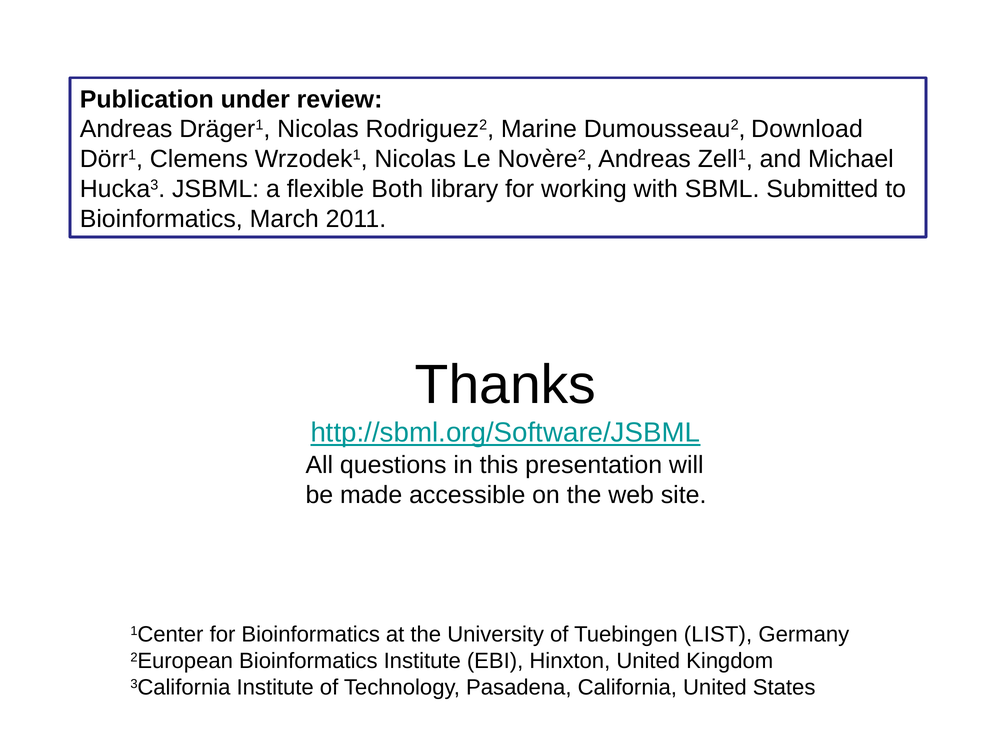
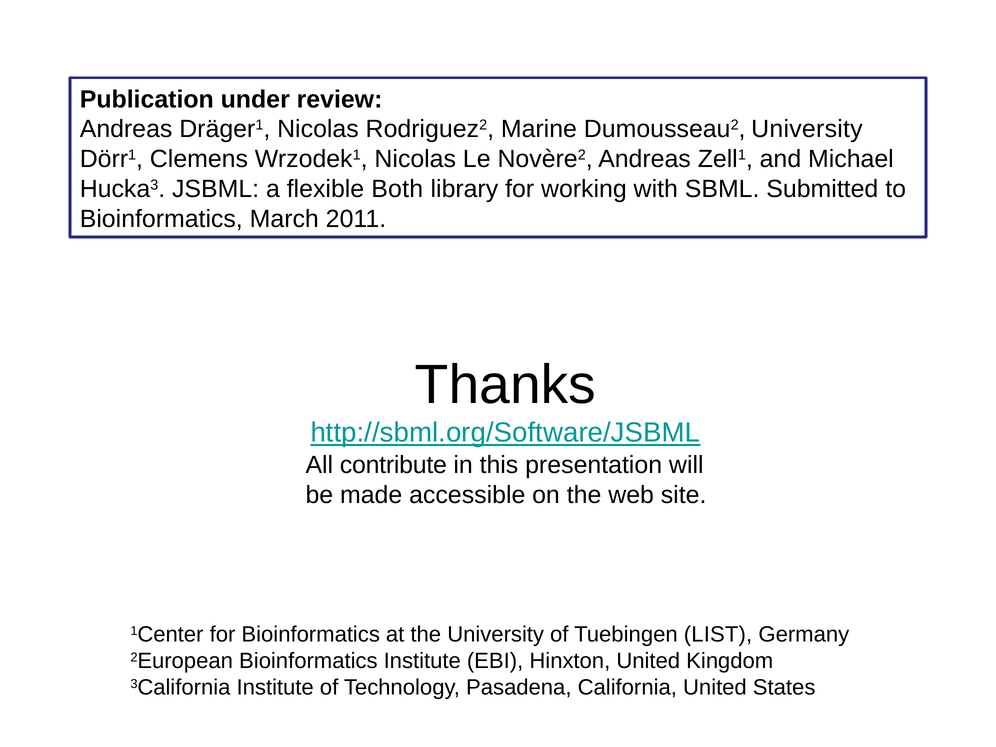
Dumousseau2 Download: Download -> University
questions: questions -> contribute
